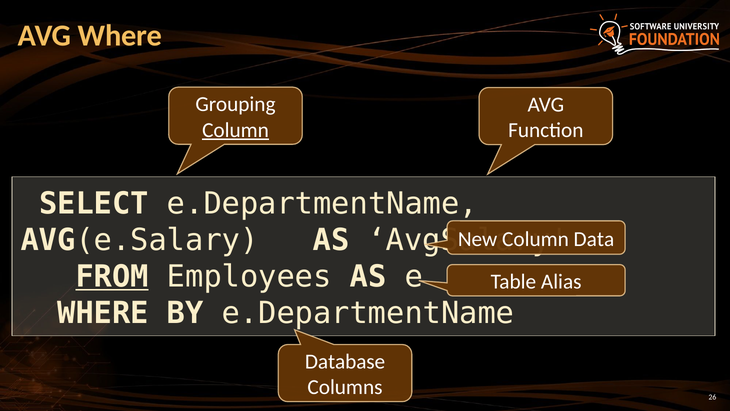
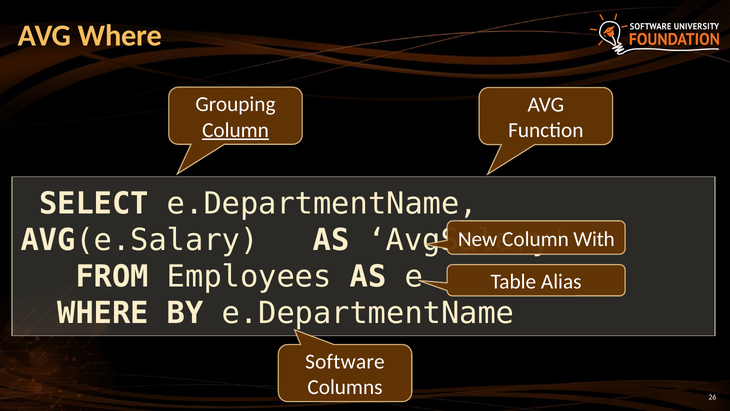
Data: Data -> With
FROM underline: present -> none
Database: Database -> Software
